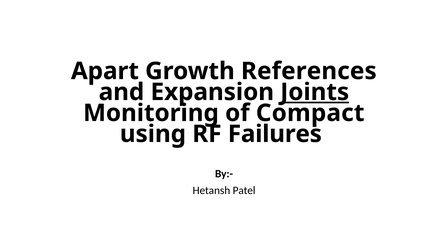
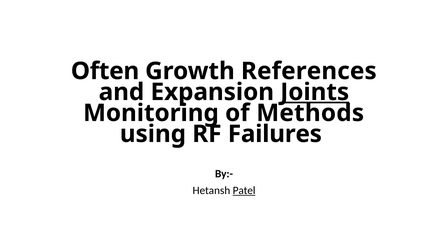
Apart: Apart -> Often
Compact: Compact -> Methods
Patel underline: none -> present
